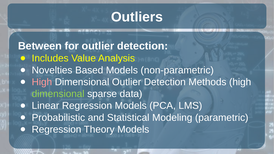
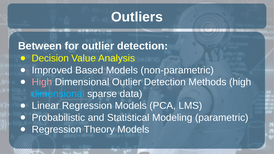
Includes: Includes -> Decision
Novelties: Novelties -> Improved
dimensional at (58, 94) colour: light green -> light blue
